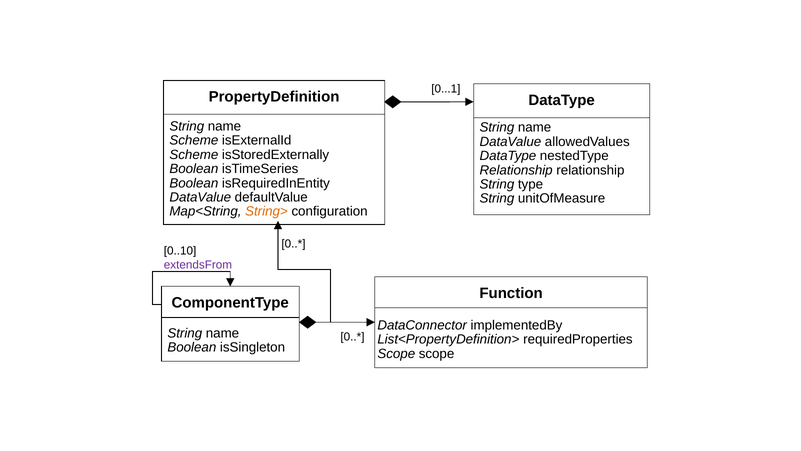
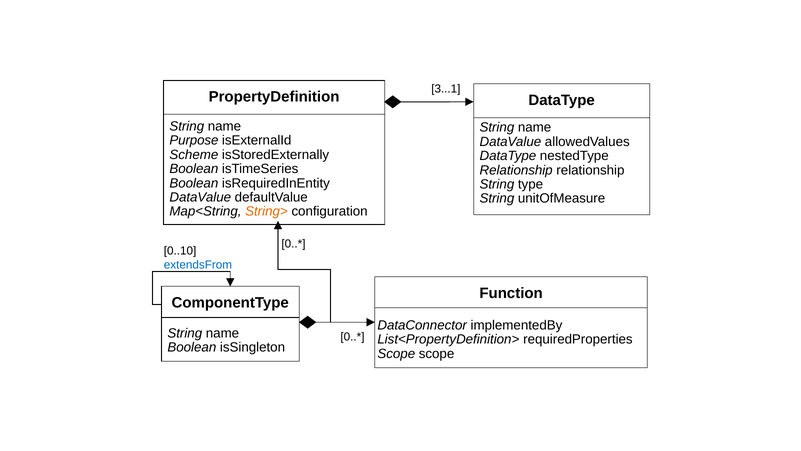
0...1: 0...1 -> 3...1
Scheme at (194, 140): Scheme -> Purpose
extendsFrom colour: purple -> blue
